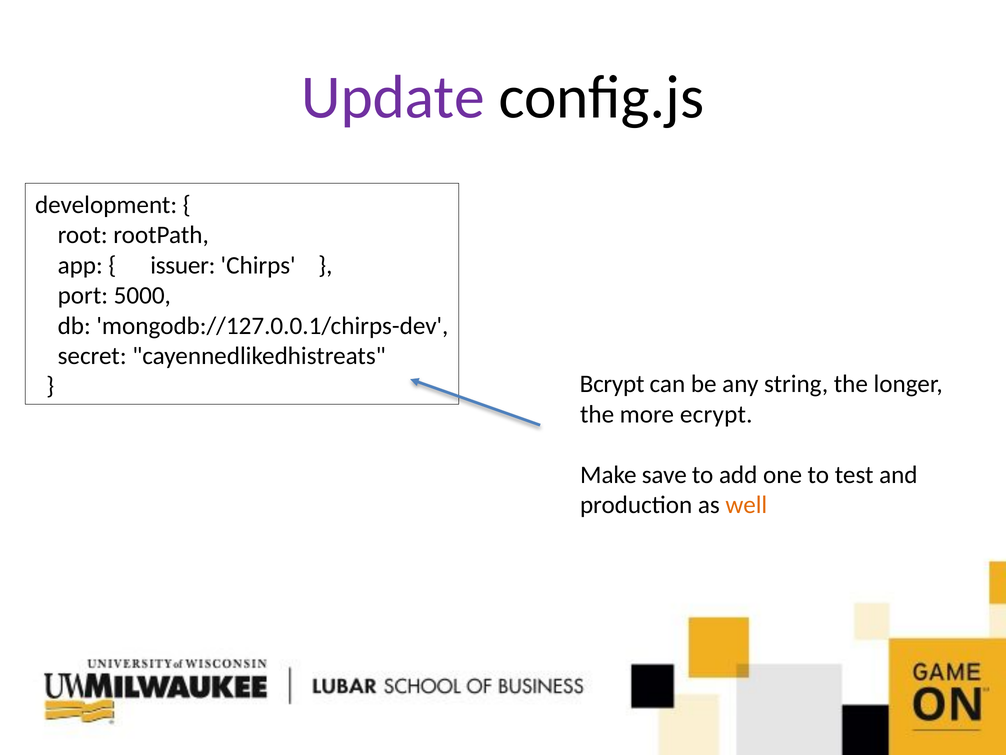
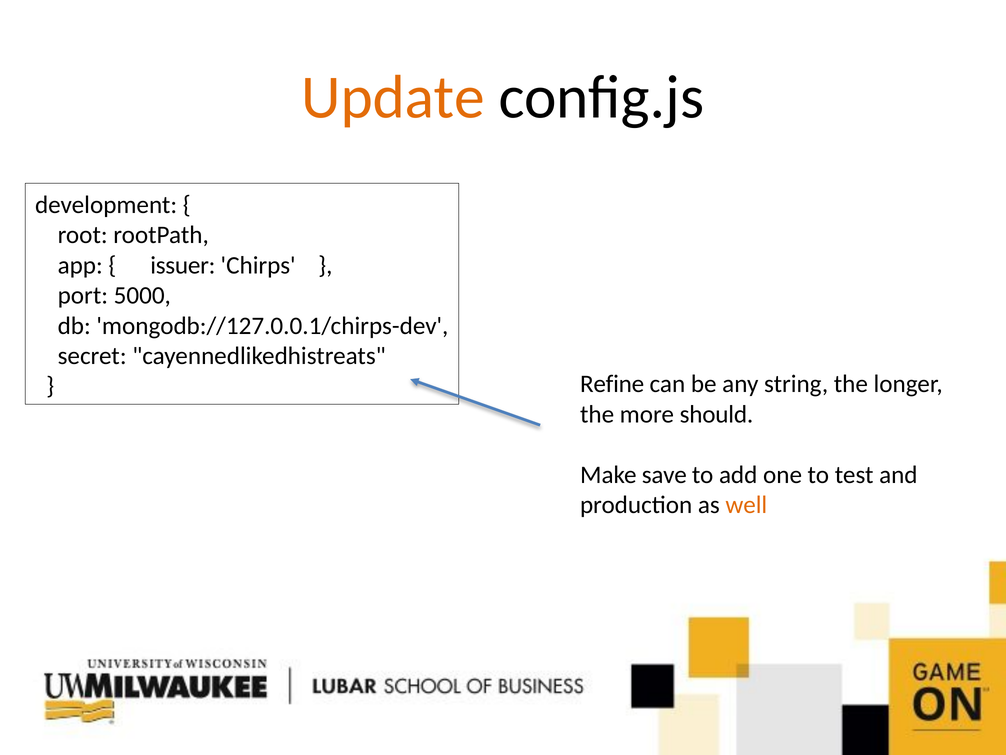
Update colour: purple -> orange
Bcrypt: Bcrypt -> Refine
ecrypt: ecrypt -> should
